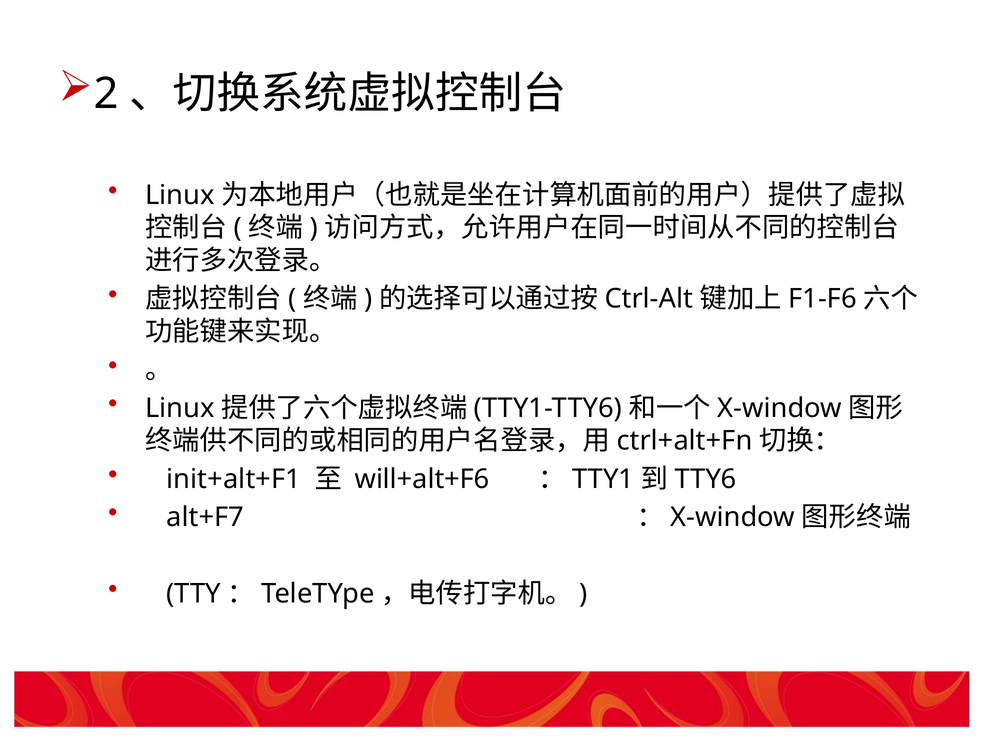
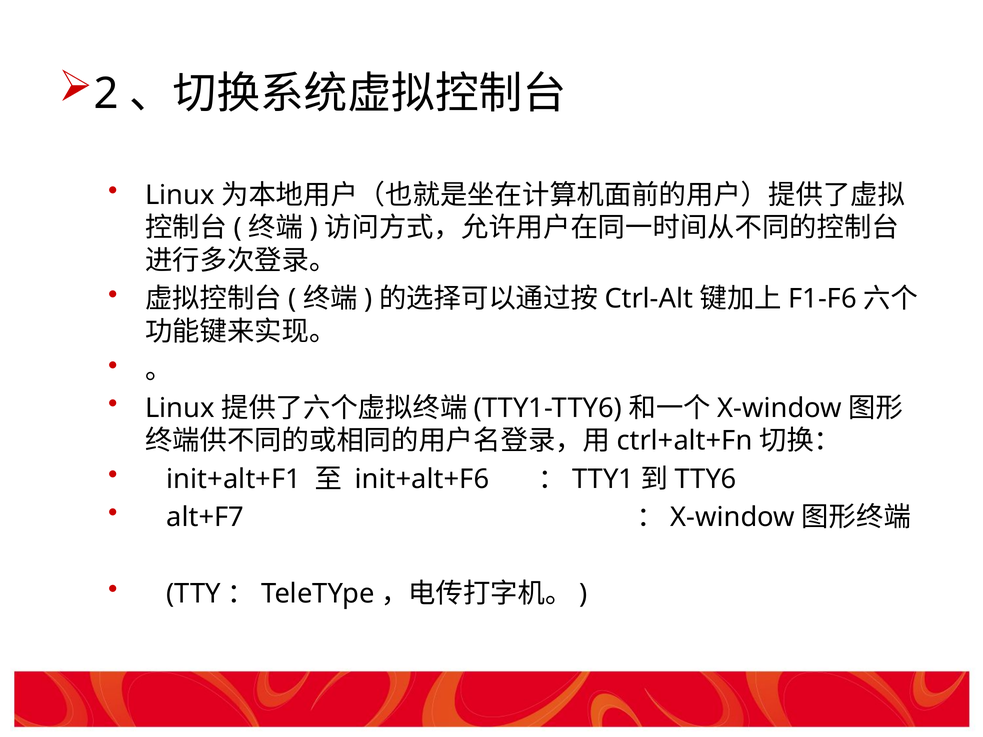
will+alt+F6: will+alt+F6 -> init+alt+F6
